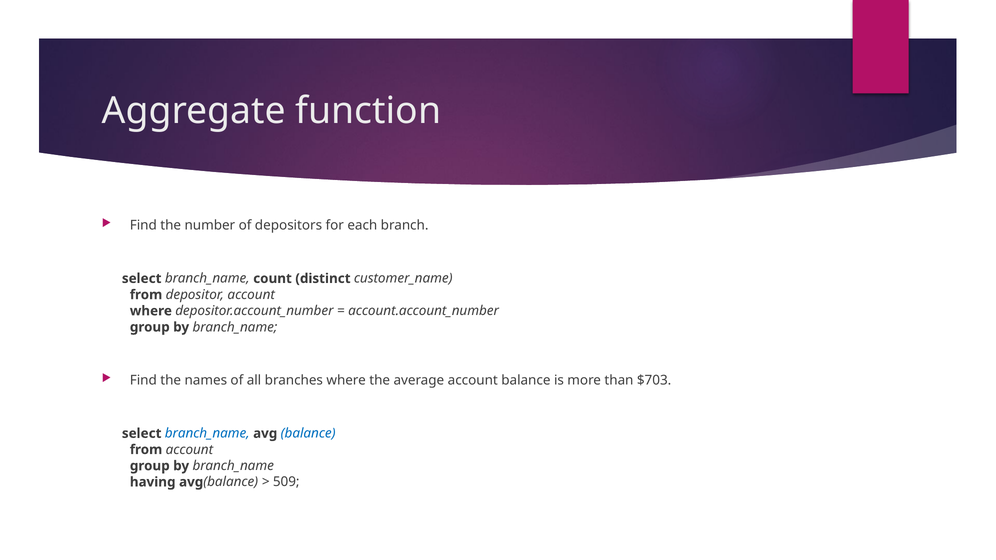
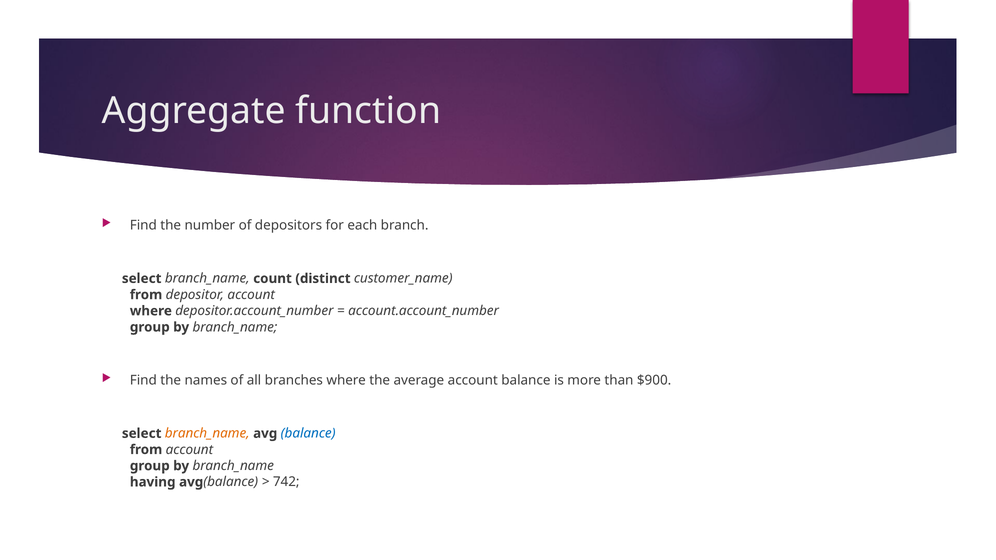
$703: $703 -> $900
branch_name at (207, 434) colour: blue -> orange
509: 509 -> 742
